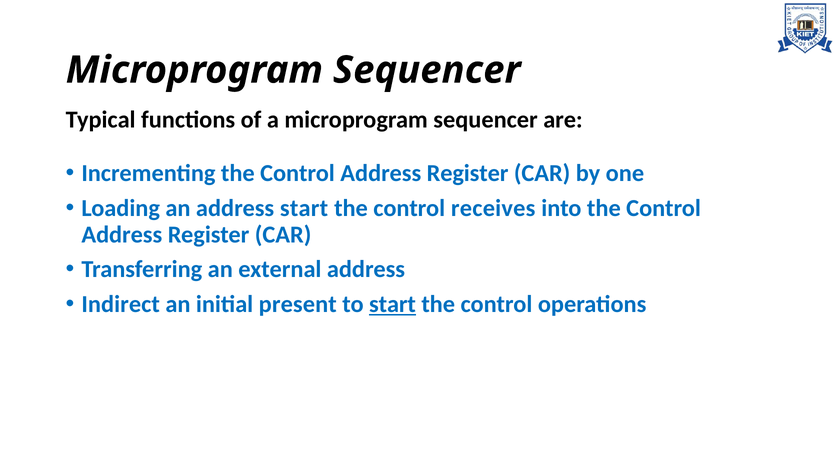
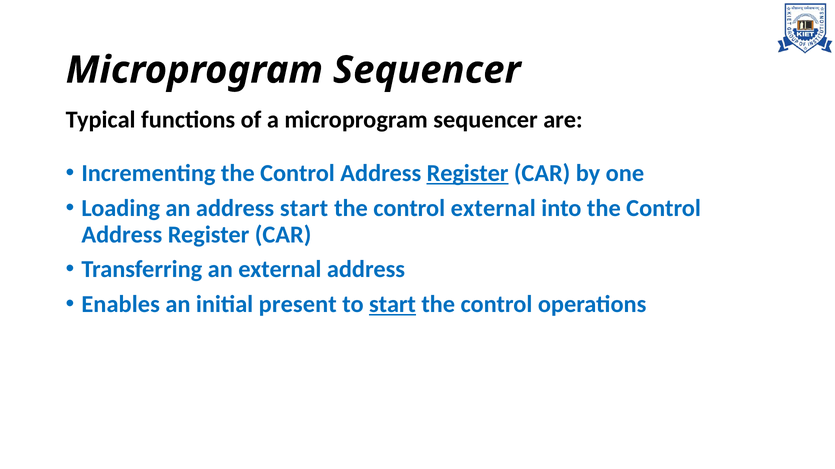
Register at (468, 174) underline: none -> present
control receives: receives -> external
Indirect: Indirect -> Enables
